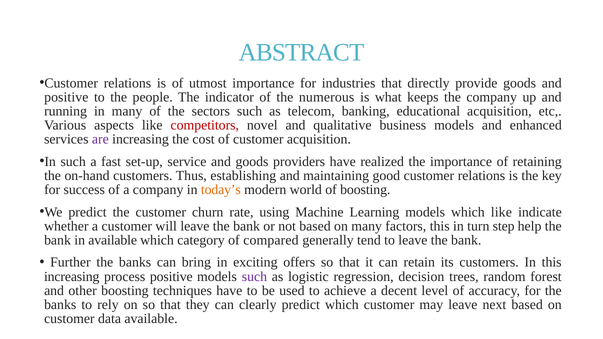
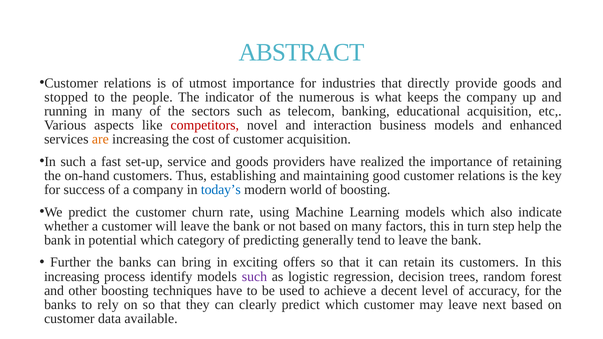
positive at (66, 97): positive -> stopped
qualitative: qualitative -> interaction
are colour: purple -> orange
today’s colour: orange -> blue
which like: like -> also
in available: available -> potential
compared: compared -> predicting
process positive: positive -> identify
